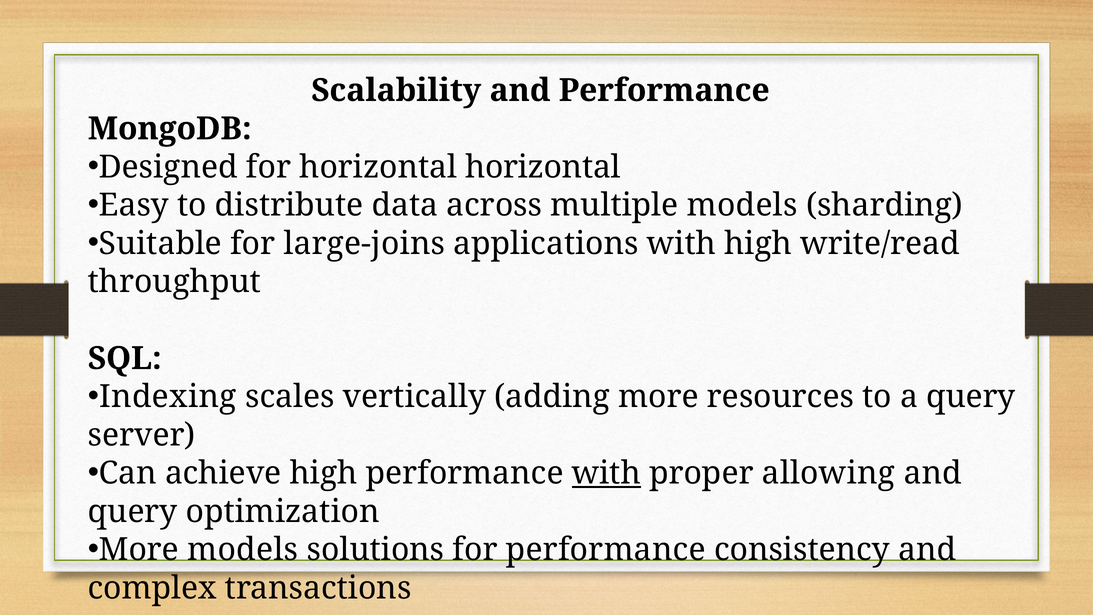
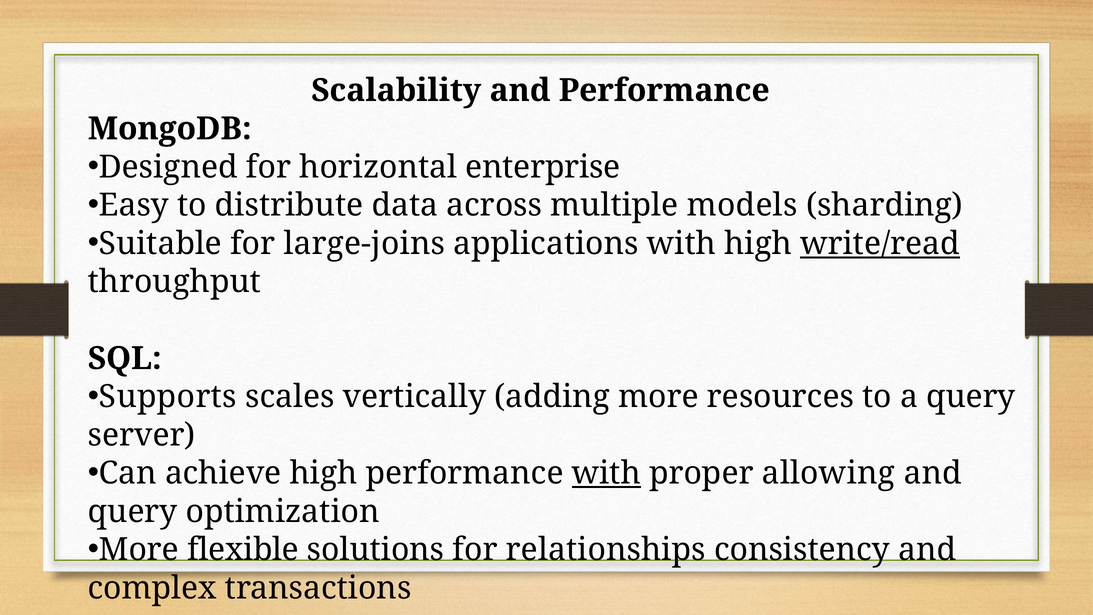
horizontal horizontal: horizontal -> enterprise
write/read underline: none -> present
Indexing: Indexing -> Supports
More models: models -> flexible
for performance: performance -> relationships
